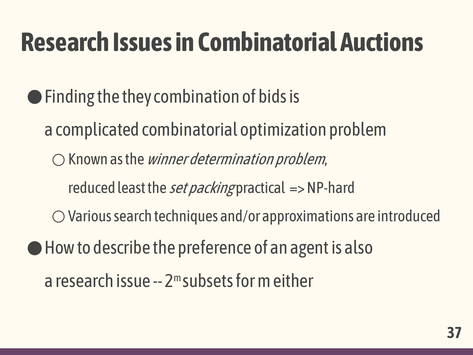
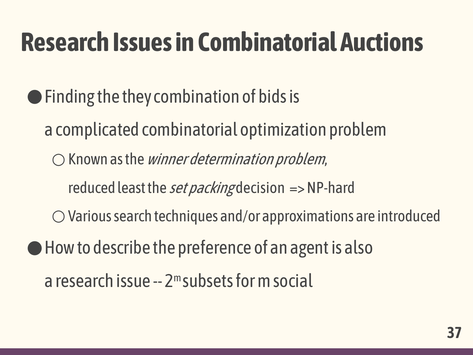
practical: practical -> decision
either: either -> social
